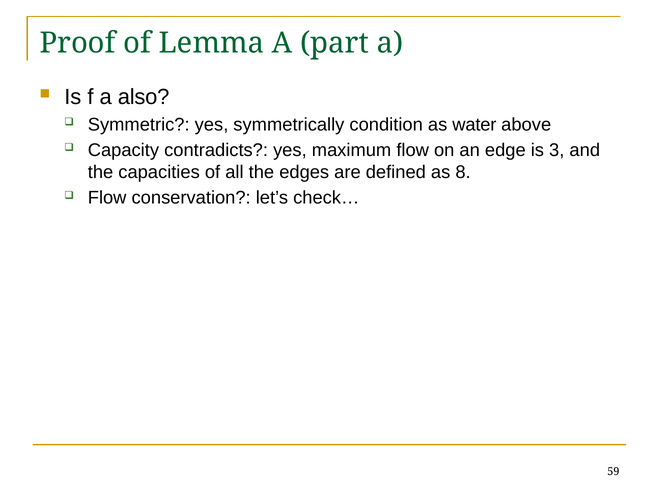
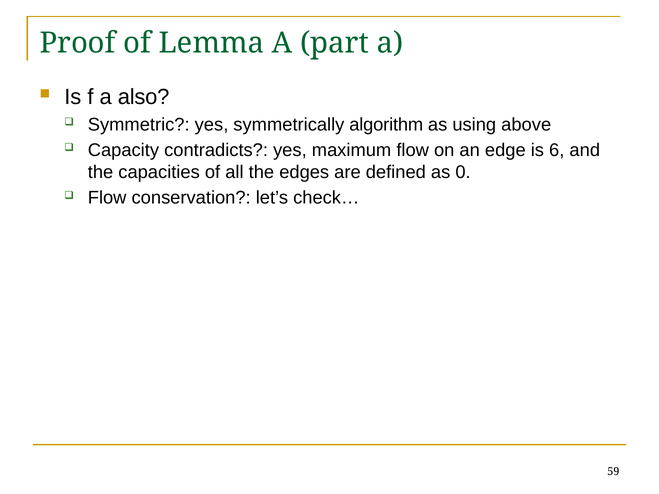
condition: condition -> algorithm
water: water -> using
3: 3 -> 6
8: 8 -> 0
